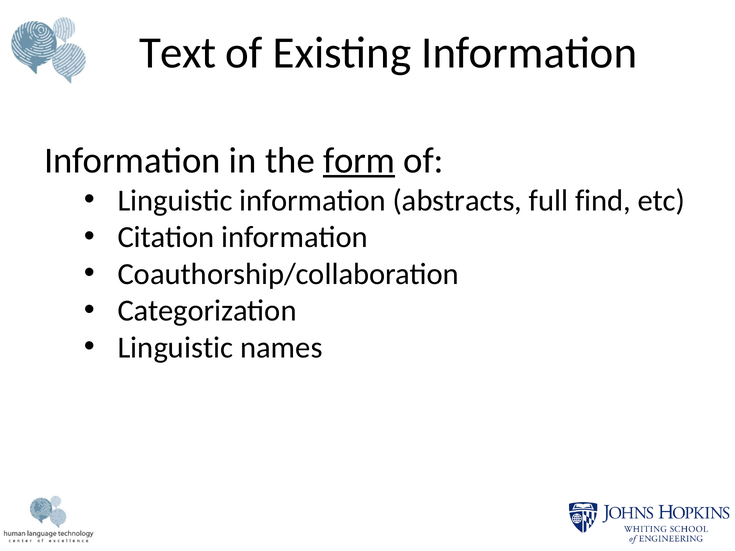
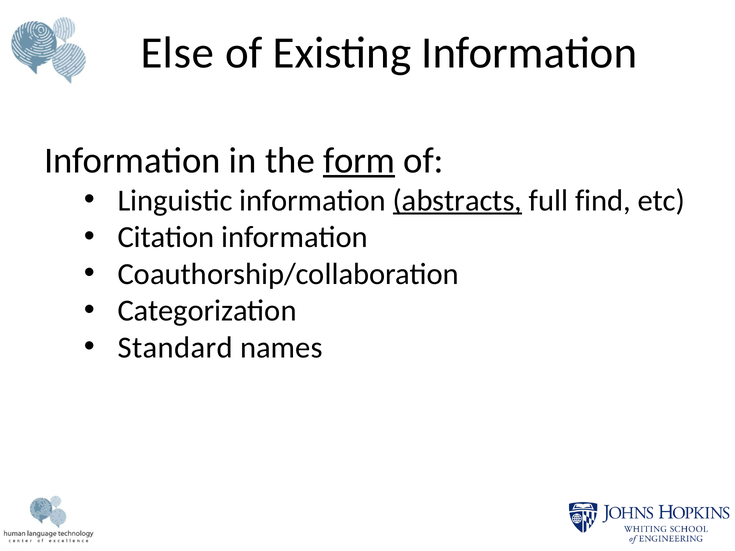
Text: Text -> Else
abstracts underline: none -> present
Linguistic at (175, 348): Linguistic -> Standard
